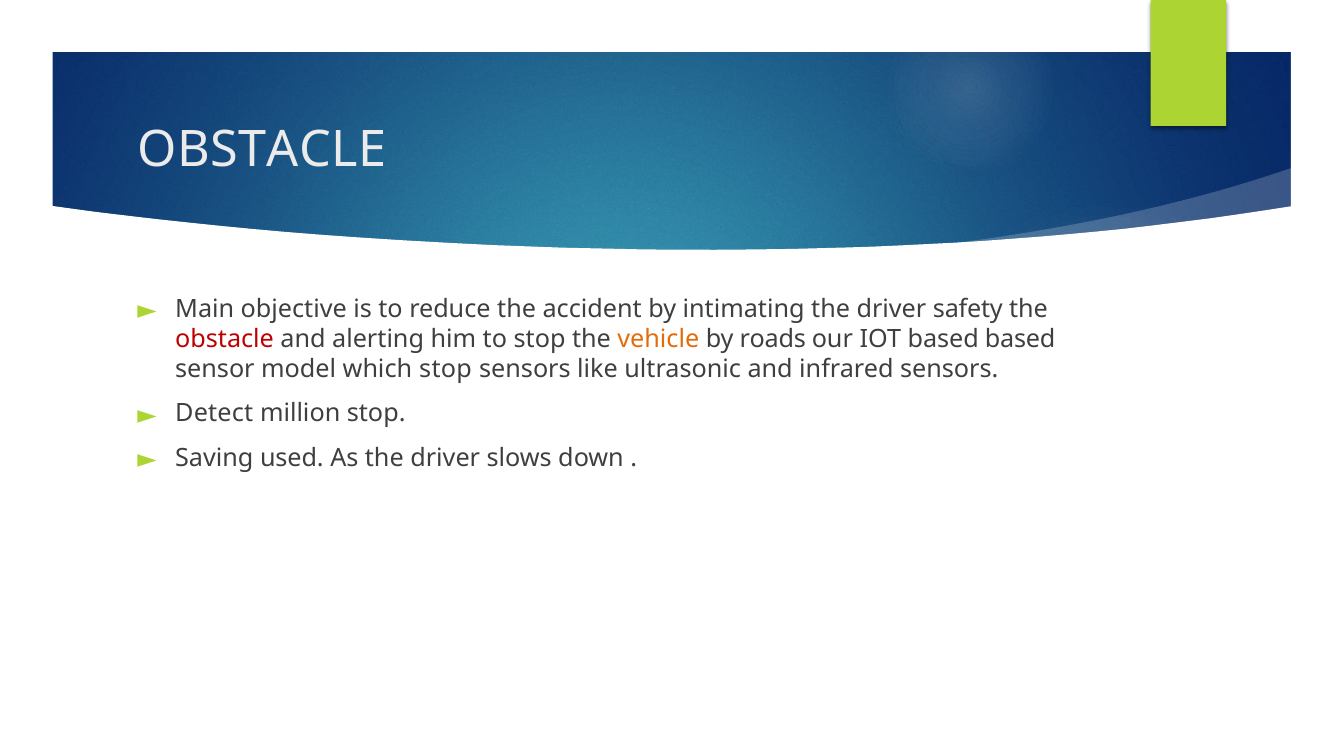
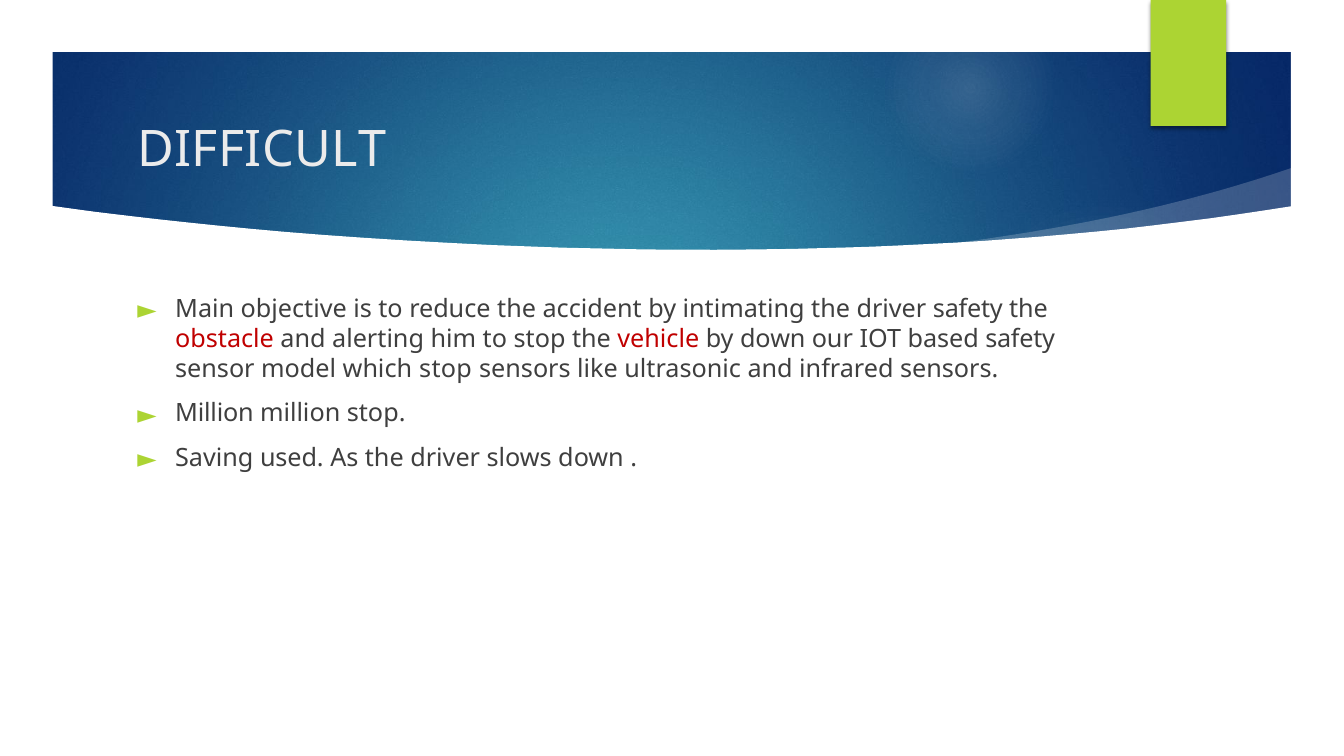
OBSTACLE at (262, 150): OBSTACLE -> DIFFICULT
vehicle colour: orange -> red
by roads: roads -> down
based based: based -> safety
Detect at (214, 414): Detect -> Million
